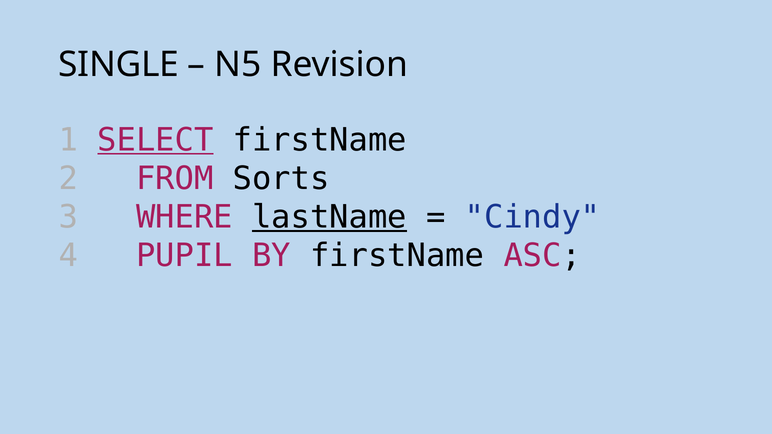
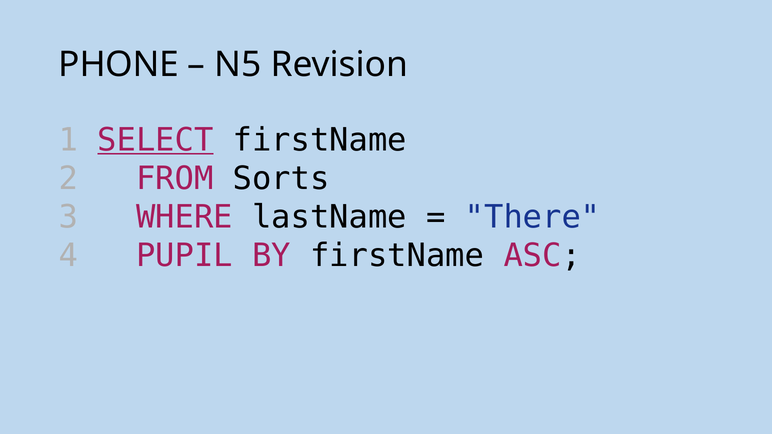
SINGLE: SINGLE -> PHONE
lastName underline: present -> none
Cindy: Cindy -> There
